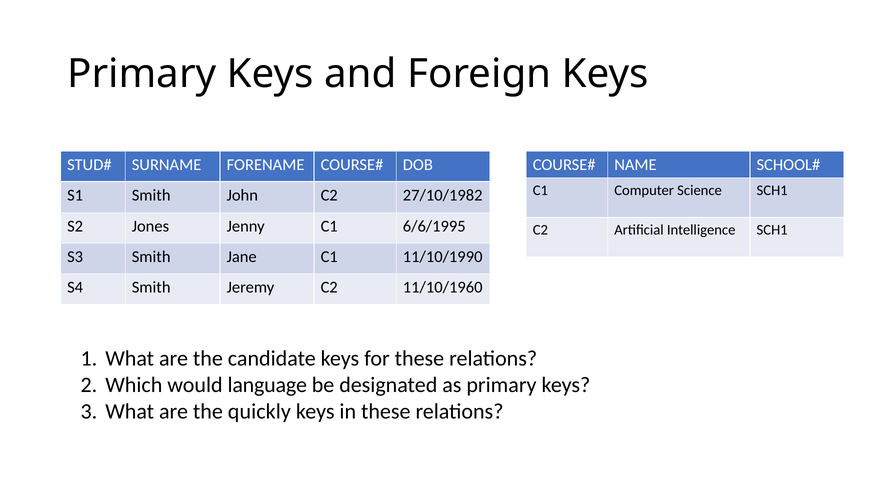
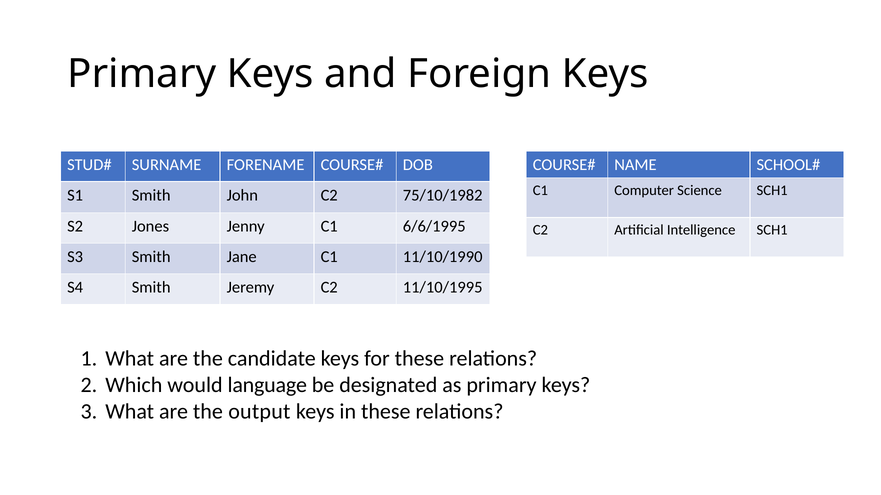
27/10/1982: 27/10/1982 -> 75/10/1982
11/10/1960: 11/10/1960 -> 11/10/1995
quickly: quickly -> output
